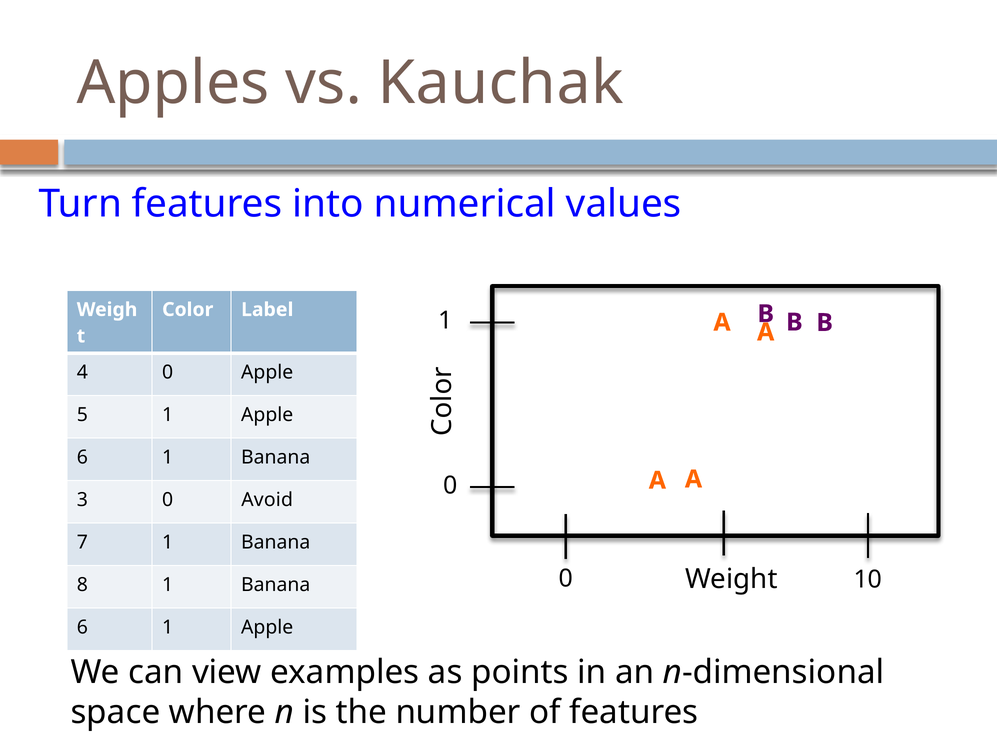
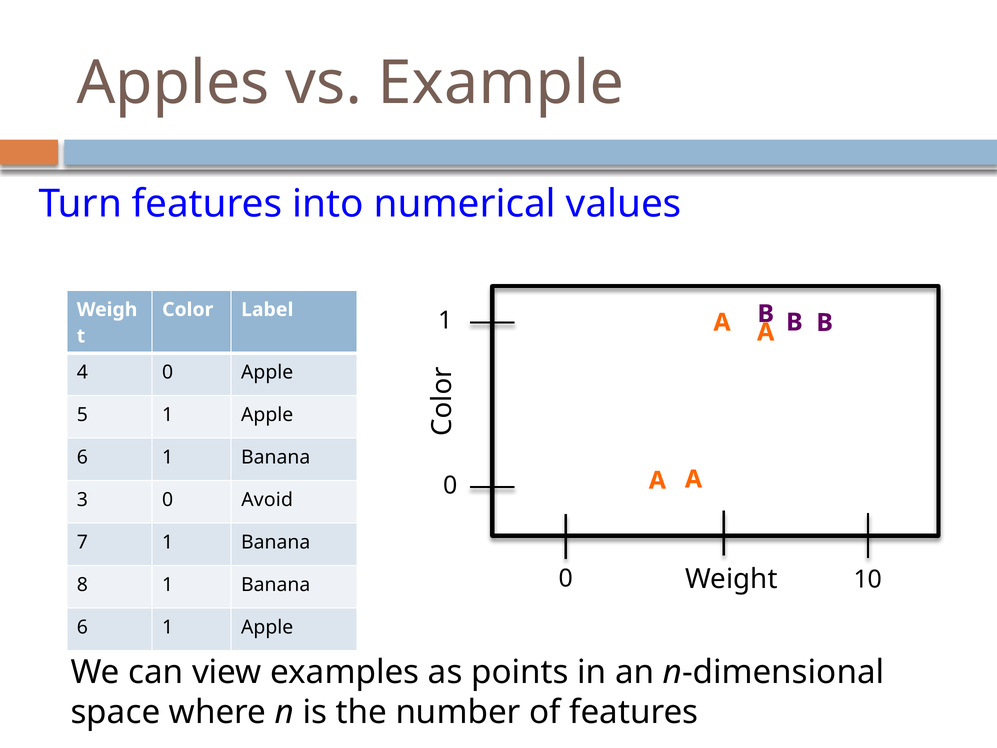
Kauchak: Kauchak -> Example
